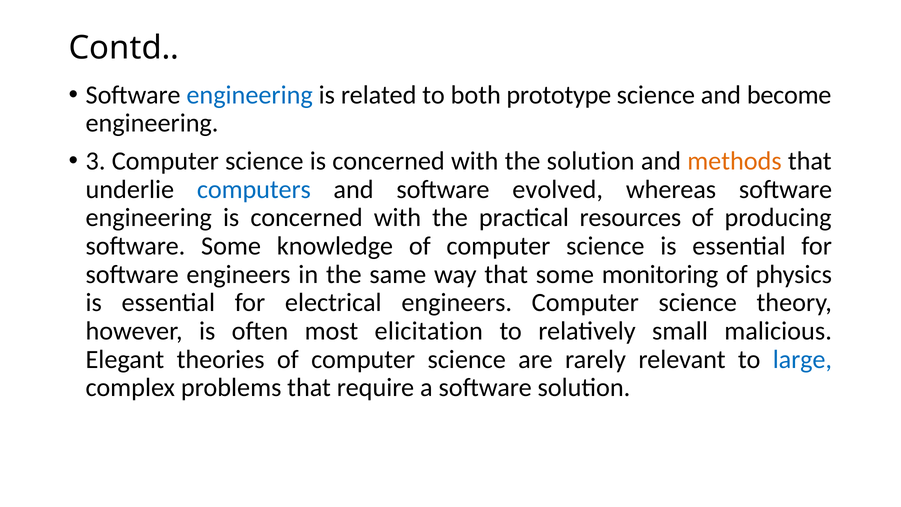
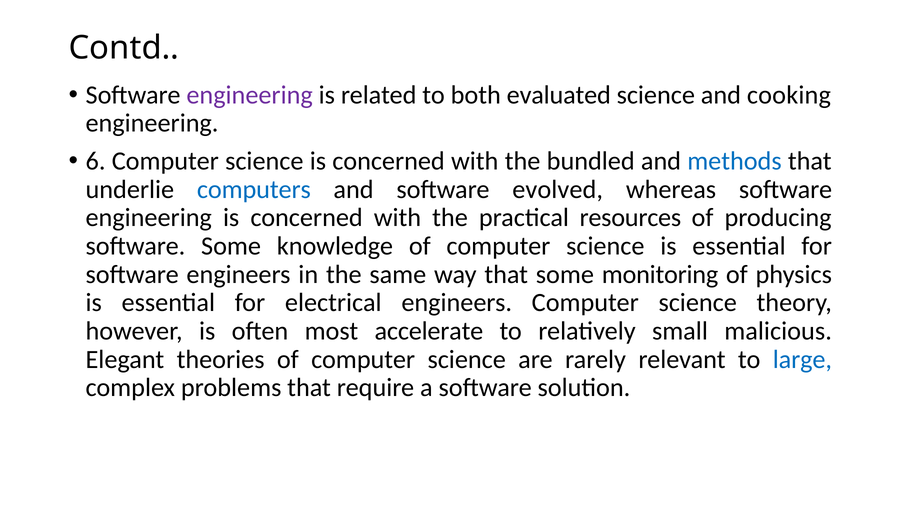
engineering at (250, 95) colour: blue -> purple
prototype: prototype -> evaluated
become: become -> cooking
3: 3 -> 6
the solution: solution -> bundled
methods colour: orange -> blue
elicitation: elicitation -> accelerate
